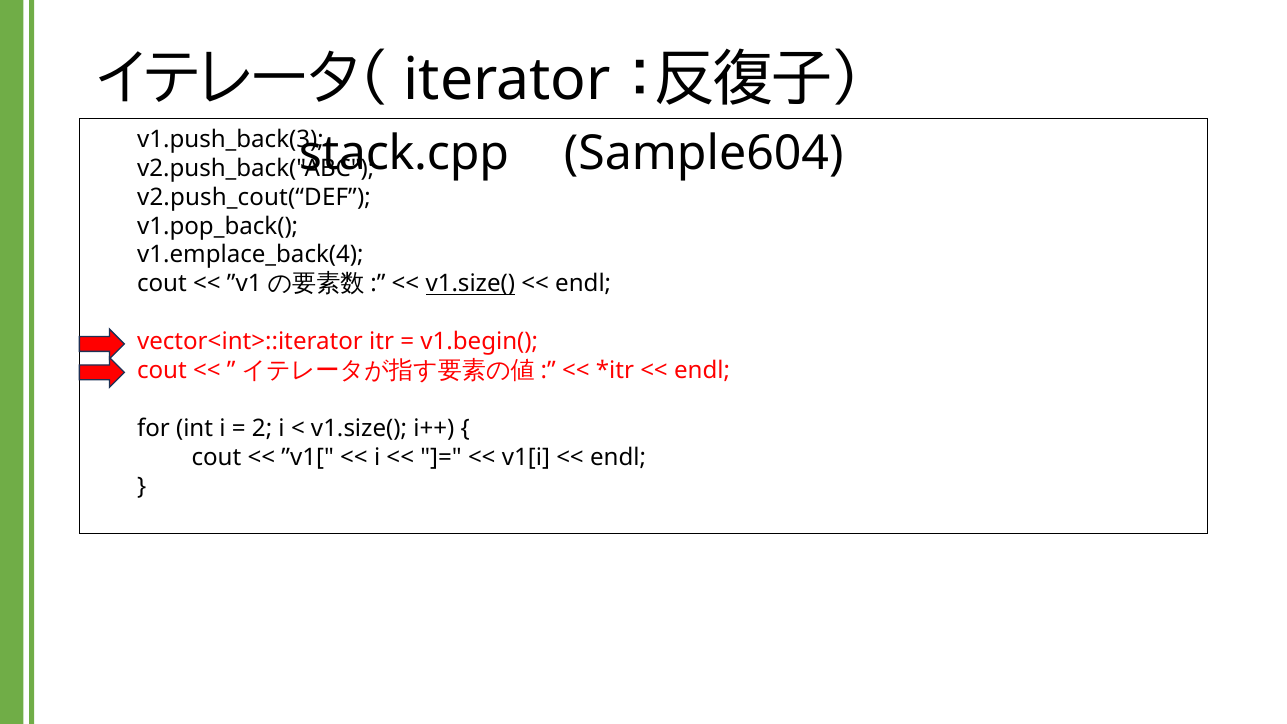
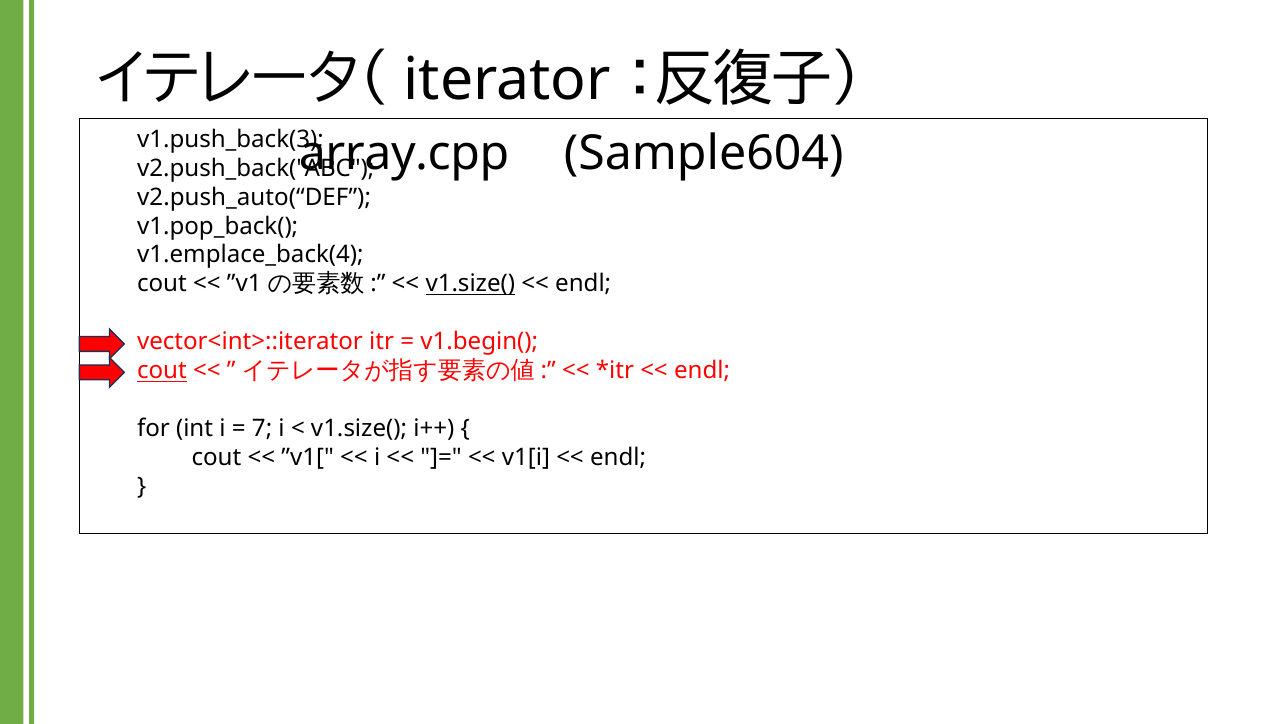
stack.cpp: stack.cpp -> array.cpp
v2.push_cout(“DEF: v2.push_cout(“DEF -> v2.push_auto(“DEF
cout at (162, 371) underline: none -> present
2: 2 -> 7
